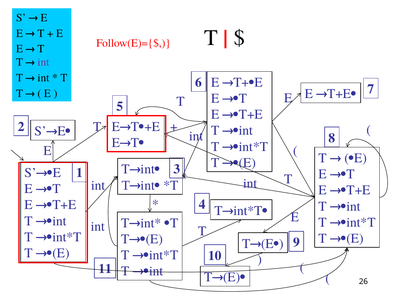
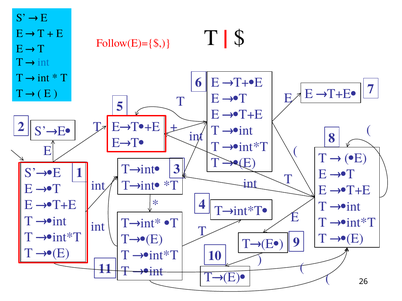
int at (43, 62) colour: purple -> blue
